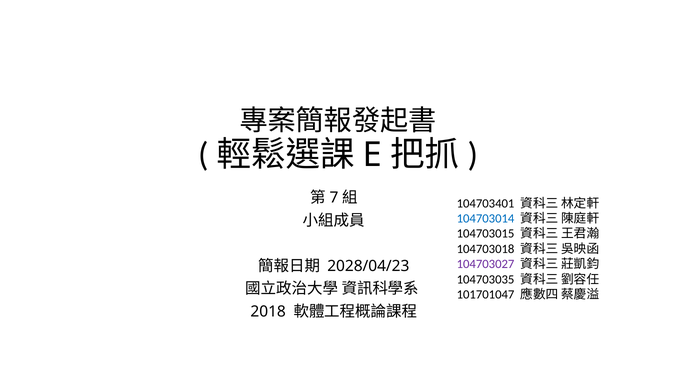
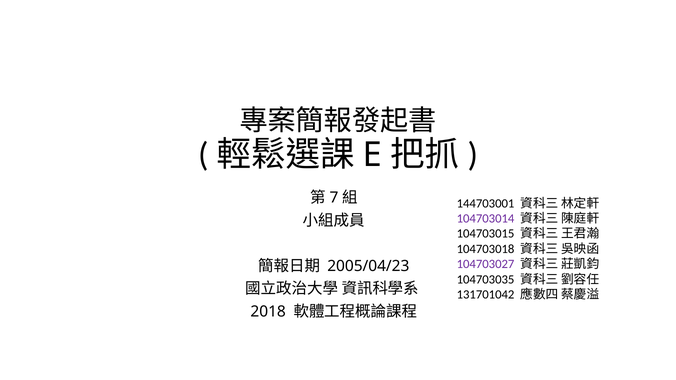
104703401: 104703401 -> 144703001
104703014 colour: blue -> purple
2028/04/23: 2028/04/23 -> 2005/04/23
101701047: 101701047 -> 131701042
